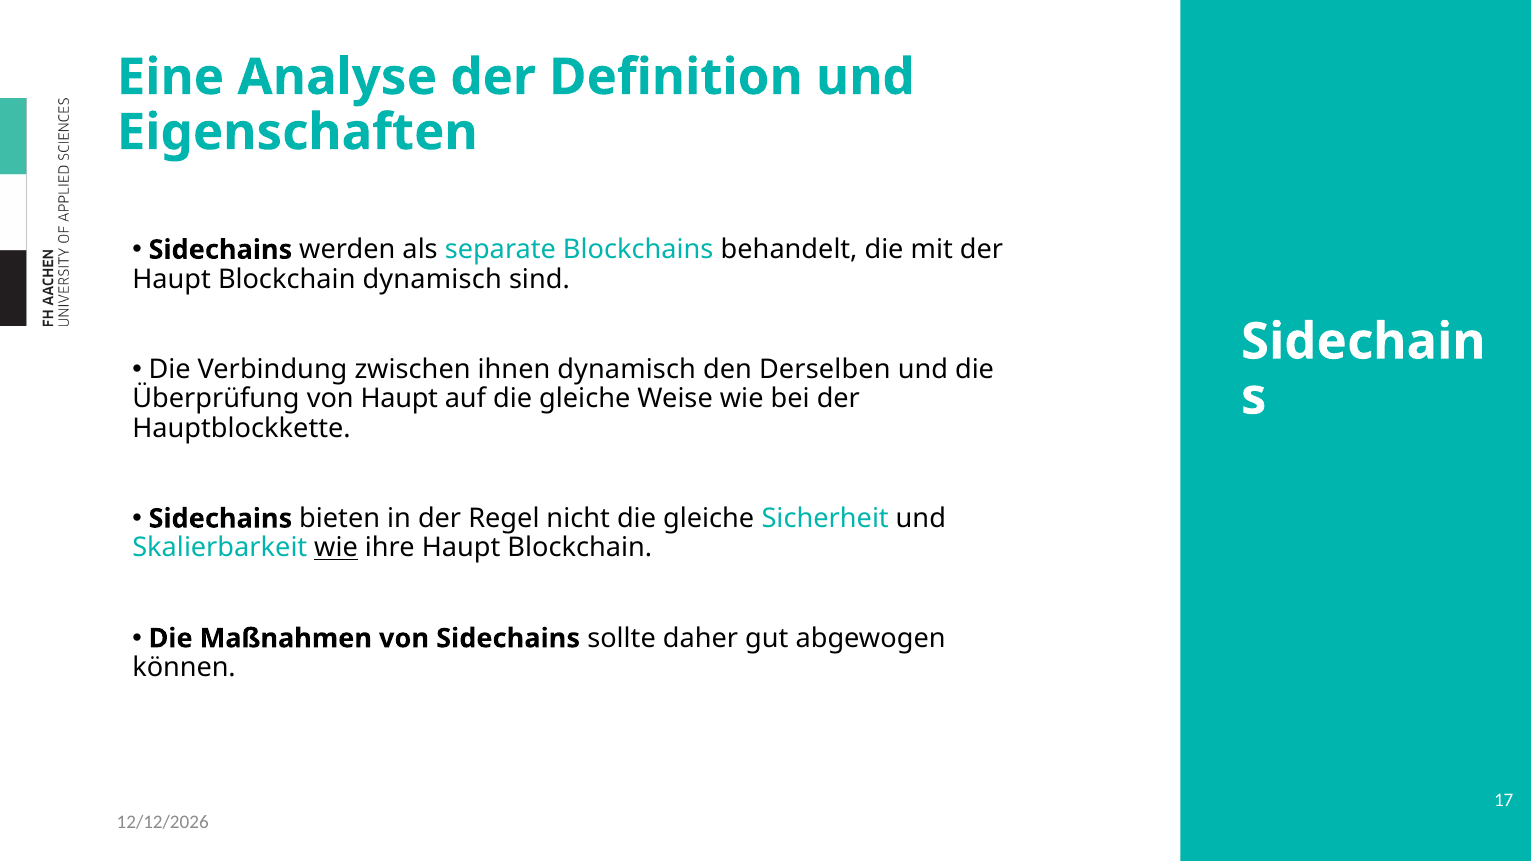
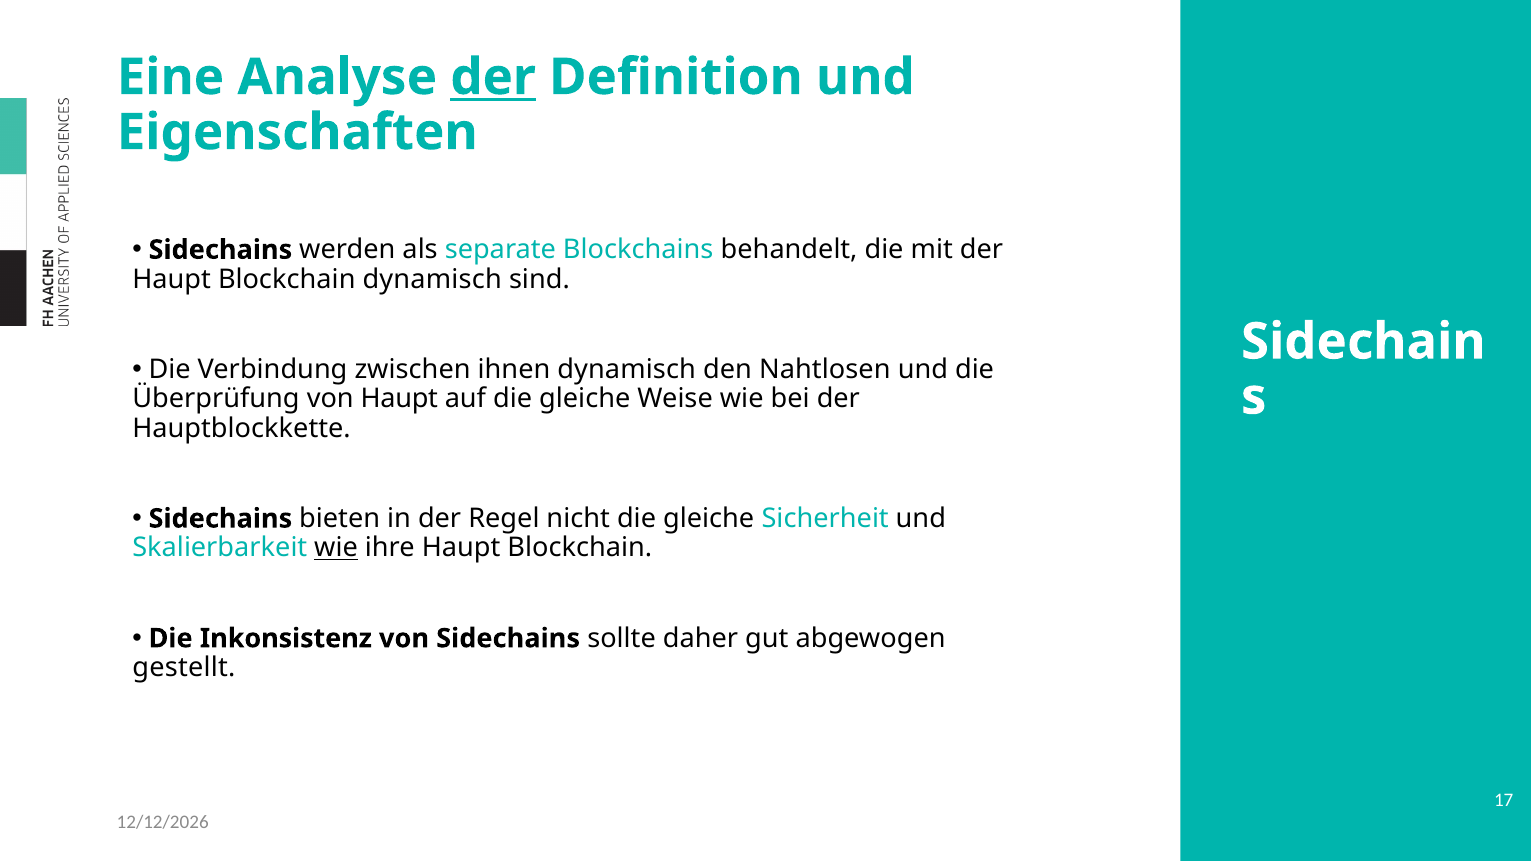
der at (493, 77) underline: none -> present
Derselben: Derselben -> Nahtlosen
Maßnahmen: Maßnahmen -> Inkonsistenz
können: können -> gestellt
